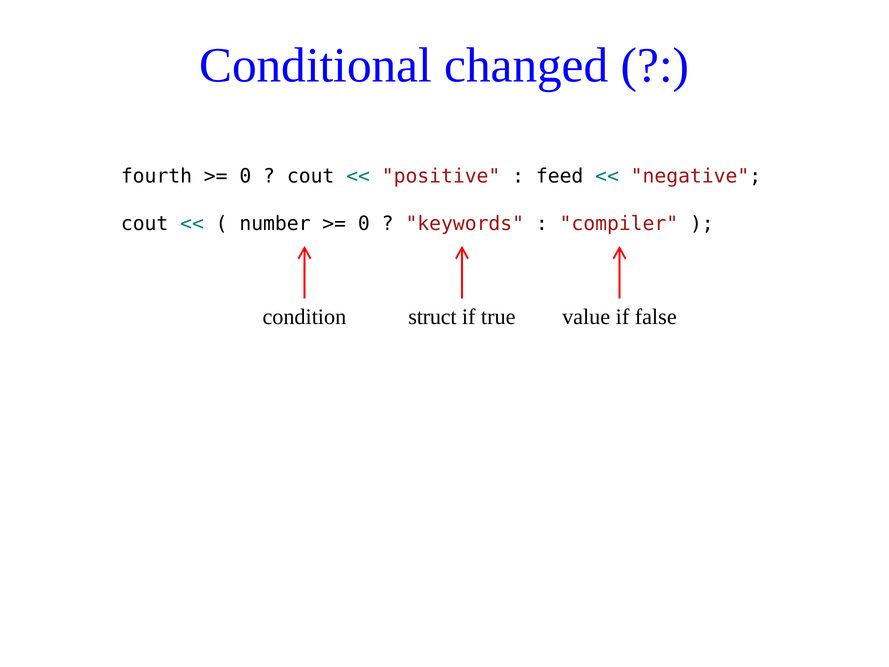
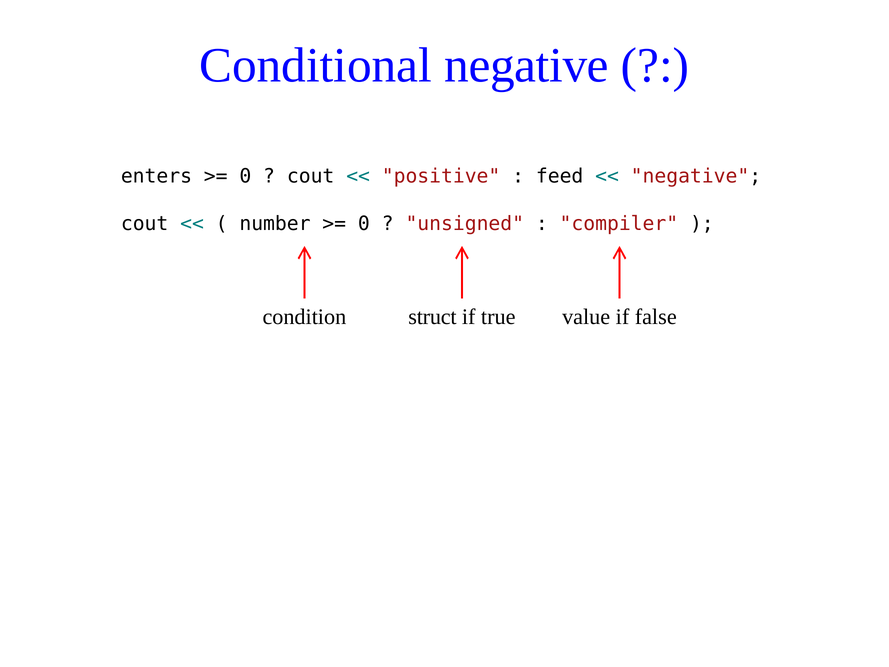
Conditional changed: changed -> negative
fourth: fourth -> enters
keywords: keywords -> unsigned
